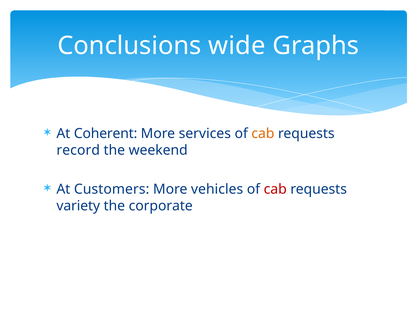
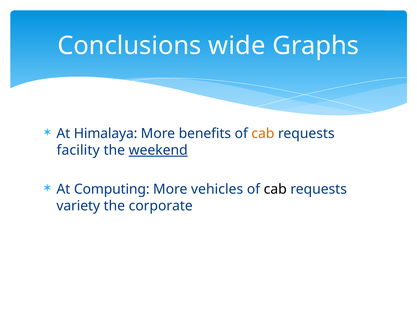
Coherent: Coherent -> Himalaya
services: services -> benefits
record: record -> facility
weekend underline: none -> present
Customers: Customers -> Computing
cab at (275, 189) colour: red -> black
